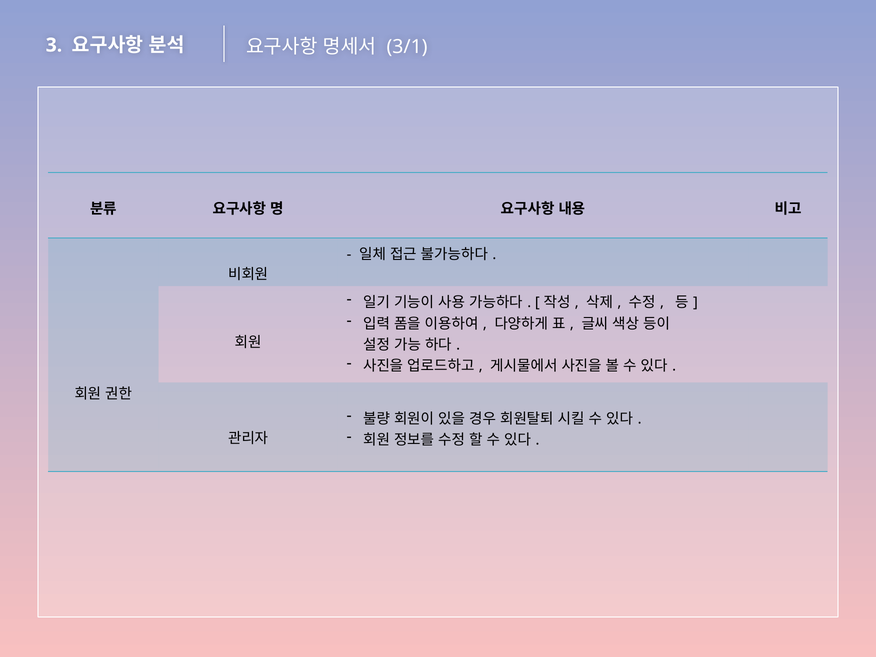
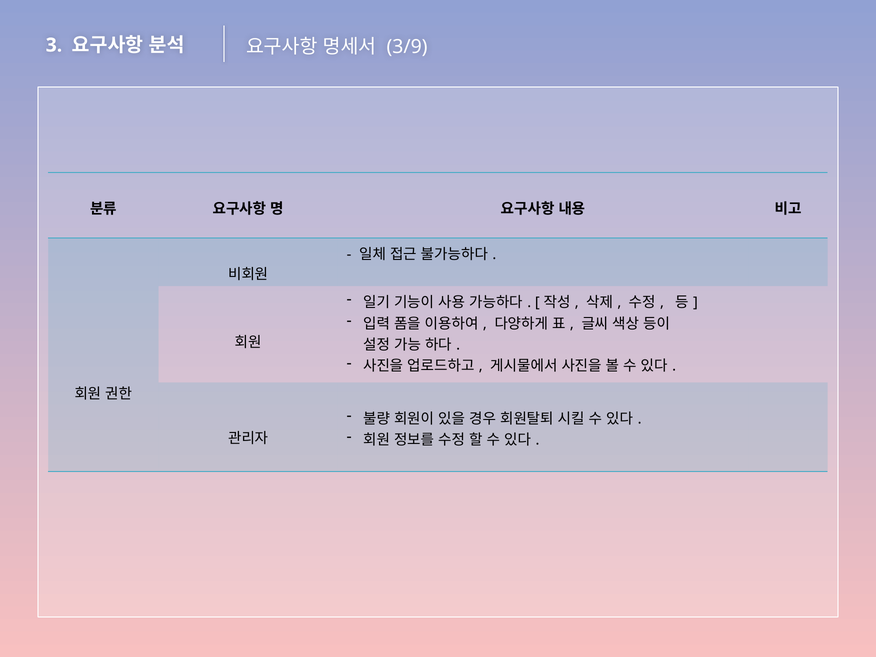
3/1: 3/1 -> 3/9
